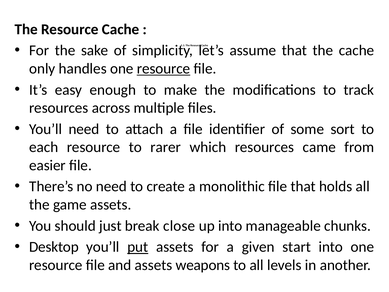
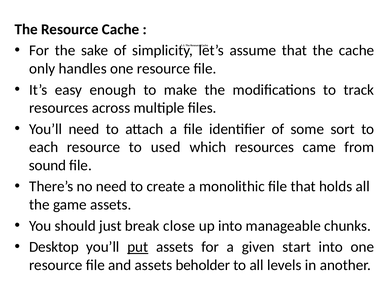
resource at (164, 69) underline: present -> none
rarer: rarer -> used
easier: easier -> sound
weapons: weapons -> beholder
